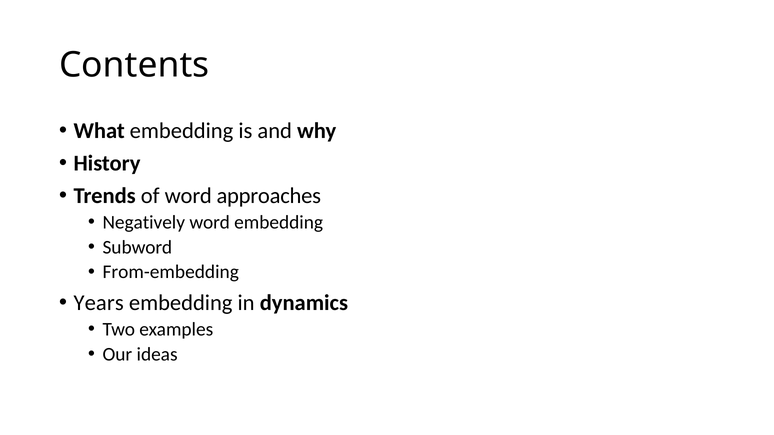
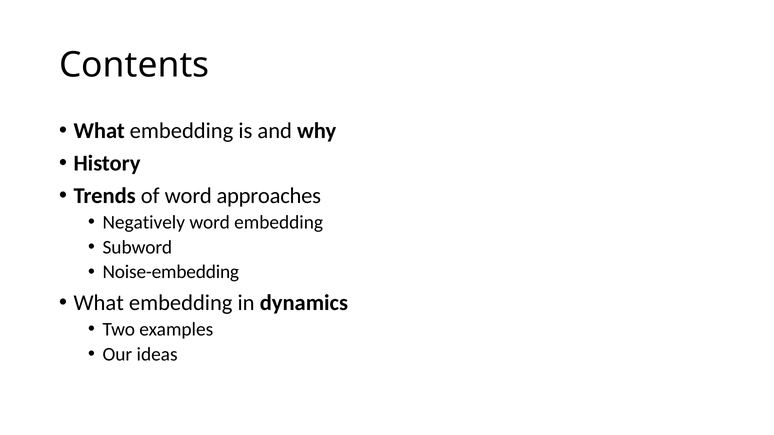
From-embedding: From-embedding -> Noise-embedding
Years at (99, 303): Years -> What
